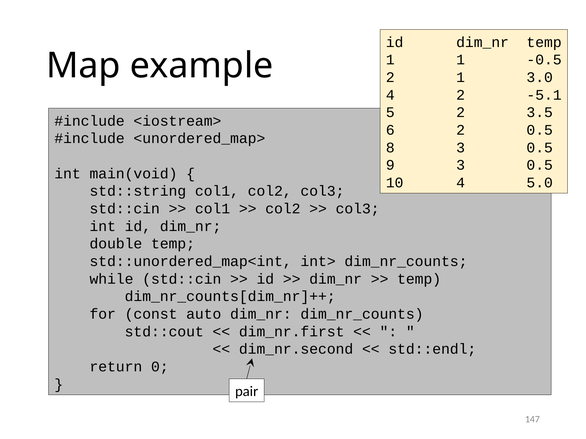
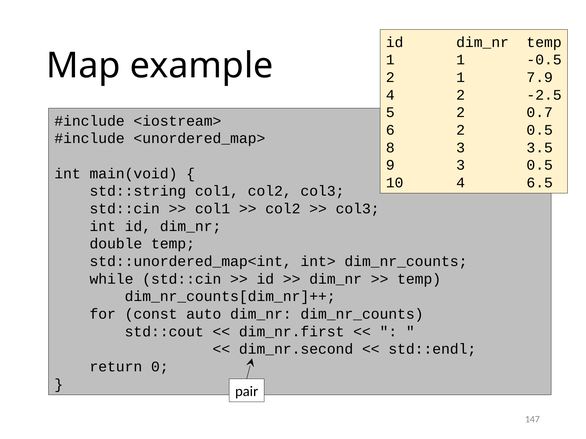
3.0: 3.0 -> 7.9
-5.1: -5.1 -> -2.5
3.5: 3.5 -> 0.7
8 3 0.5: 0.5 -> 3.5
5.0: 5.0 -> 6.5
